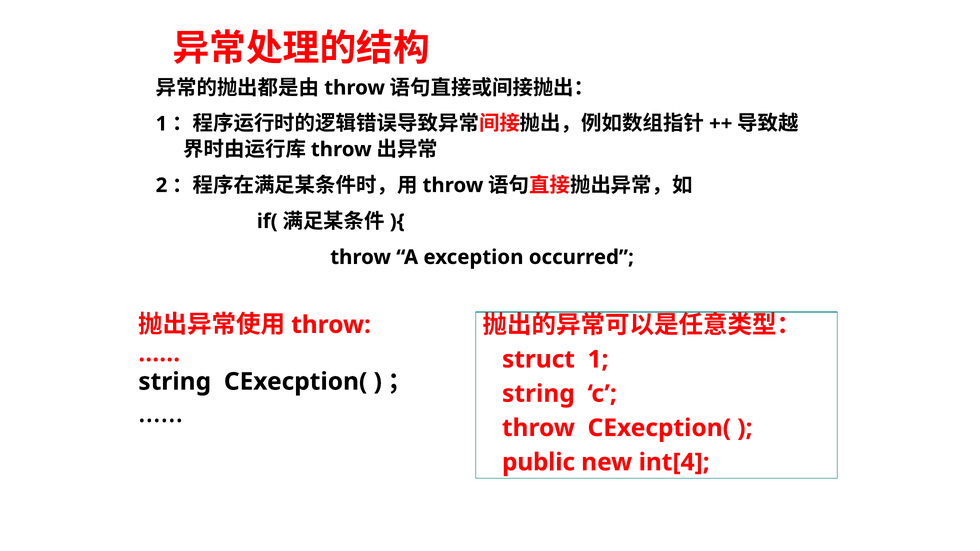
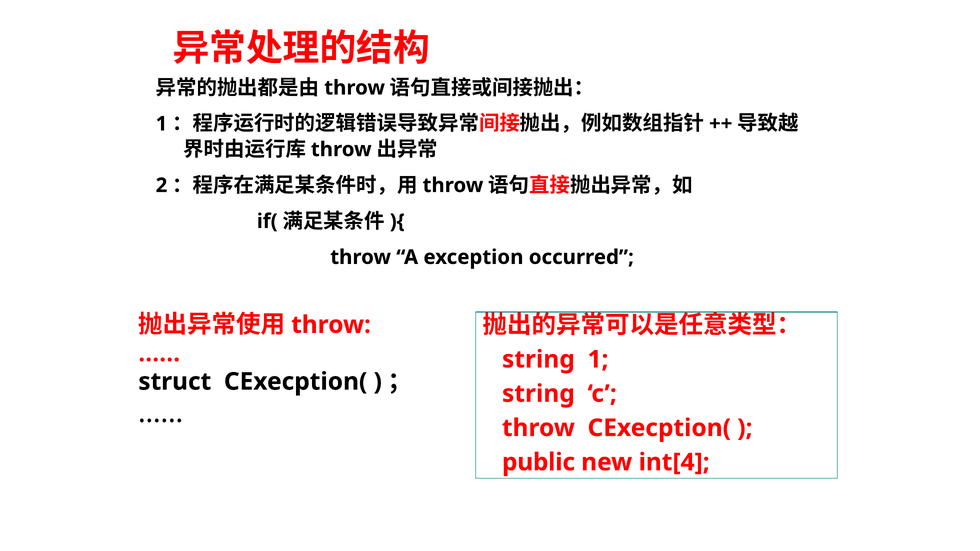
struct at (538, 360): struct -> string
string at (175, 382): string -> struct
